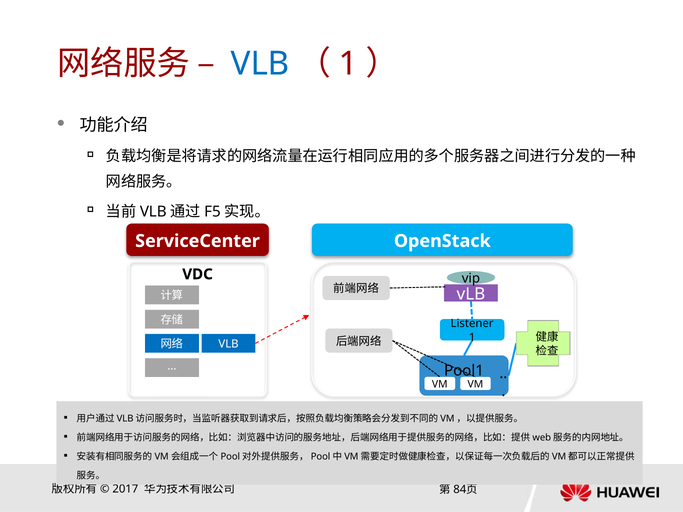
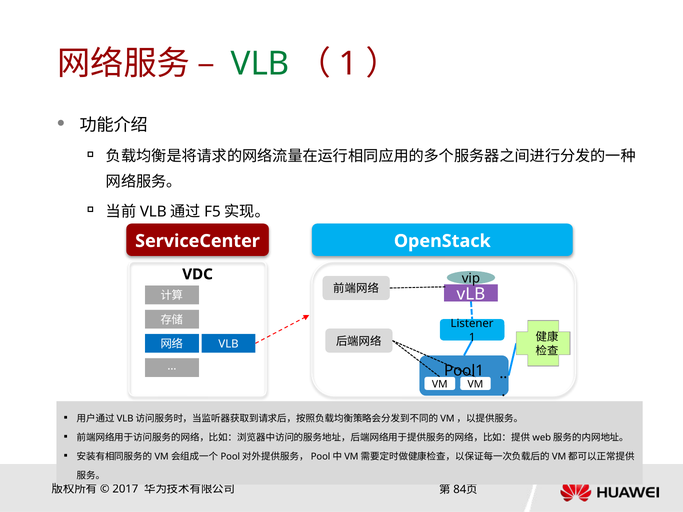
VLB at (260, 64) colour: blue -> green
